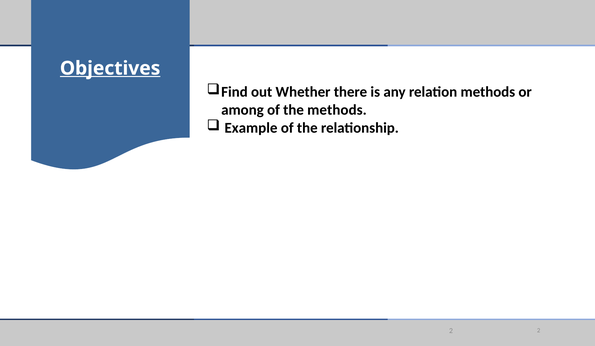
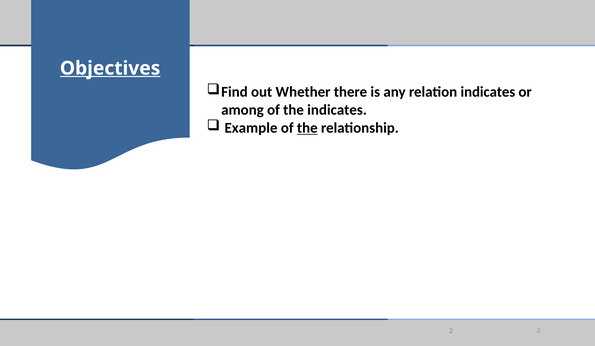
relation methods: methods -> indicates
the methods: methods -> indicates
the at (307, 128) underline: none -> present
